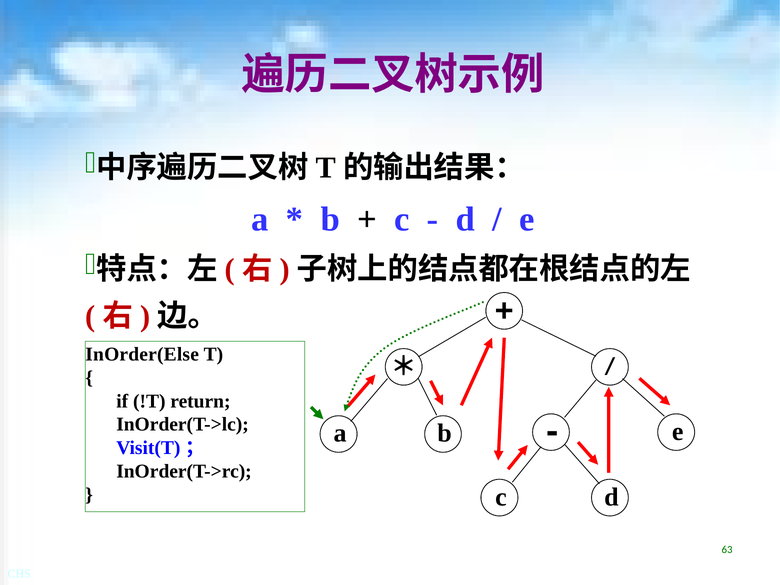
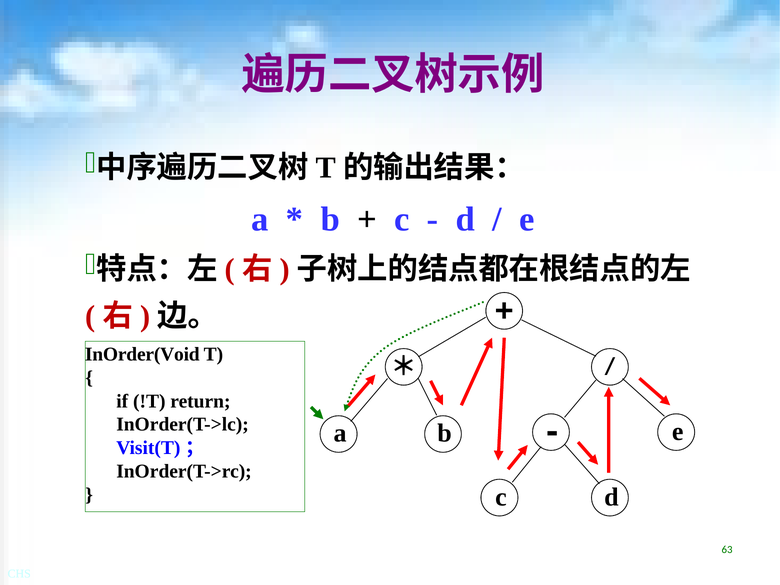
InOrder(Else: InOrder(Else -> InOrder(Void
